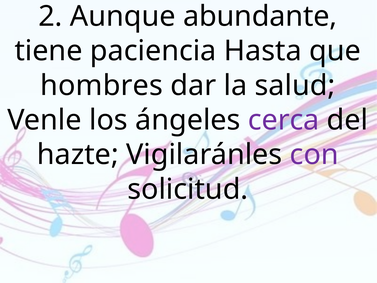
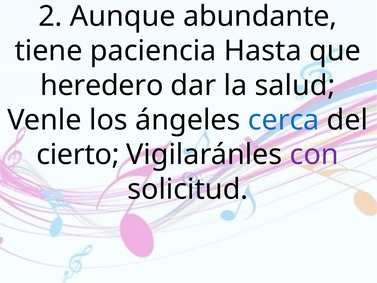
hombres: hombres -> heredero
cerca colour: purple -> blue
hazte: hazte -> cierto
